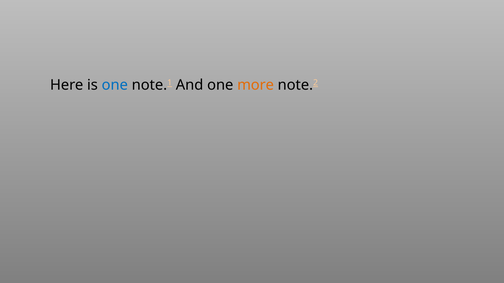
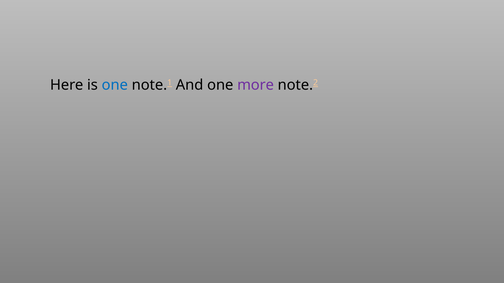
more colour: orange -> purple
